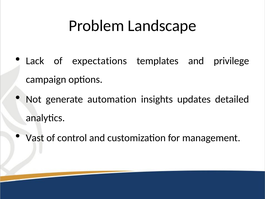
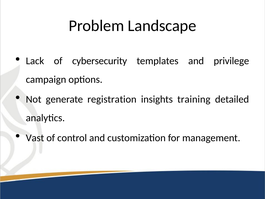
expectations: expectations -> cybersecurity
automation: automation -> registration
updates: updates -> training
